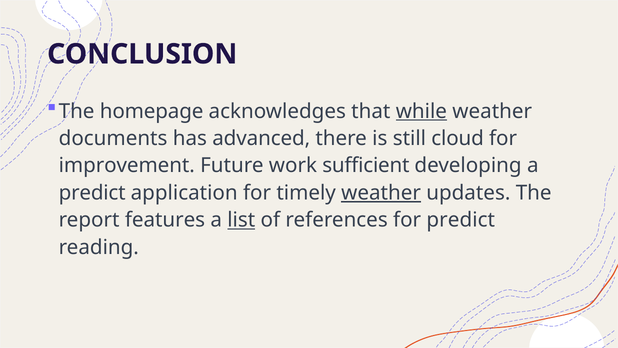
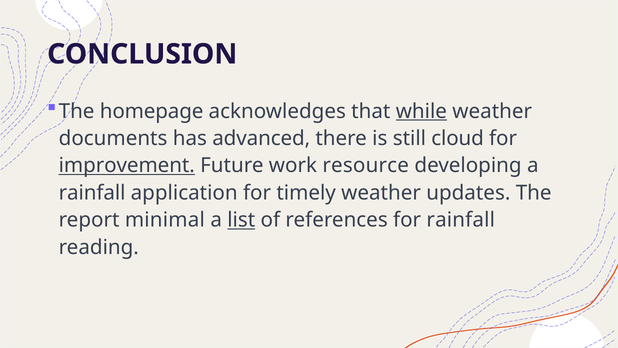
improvement underline: none -> present
sufficient: sufficient -> resource
predict at (92, 193): predict -> rainfall
weather at (381, 193) underline: present -> none
features: features -> minimal
for predict: predict -> rainfall
